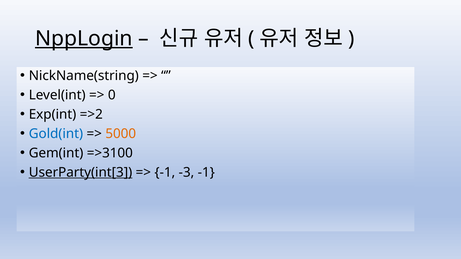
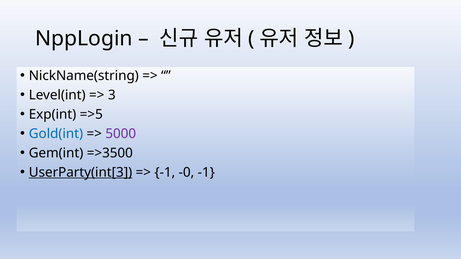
NppLogin underline: present -> none
0: 0 -> 3
=>2: =>2 -> =>5
5000 colour: orange -> purple
=>3100: =>3100 -> =>3500
-3: -3 -> -0
